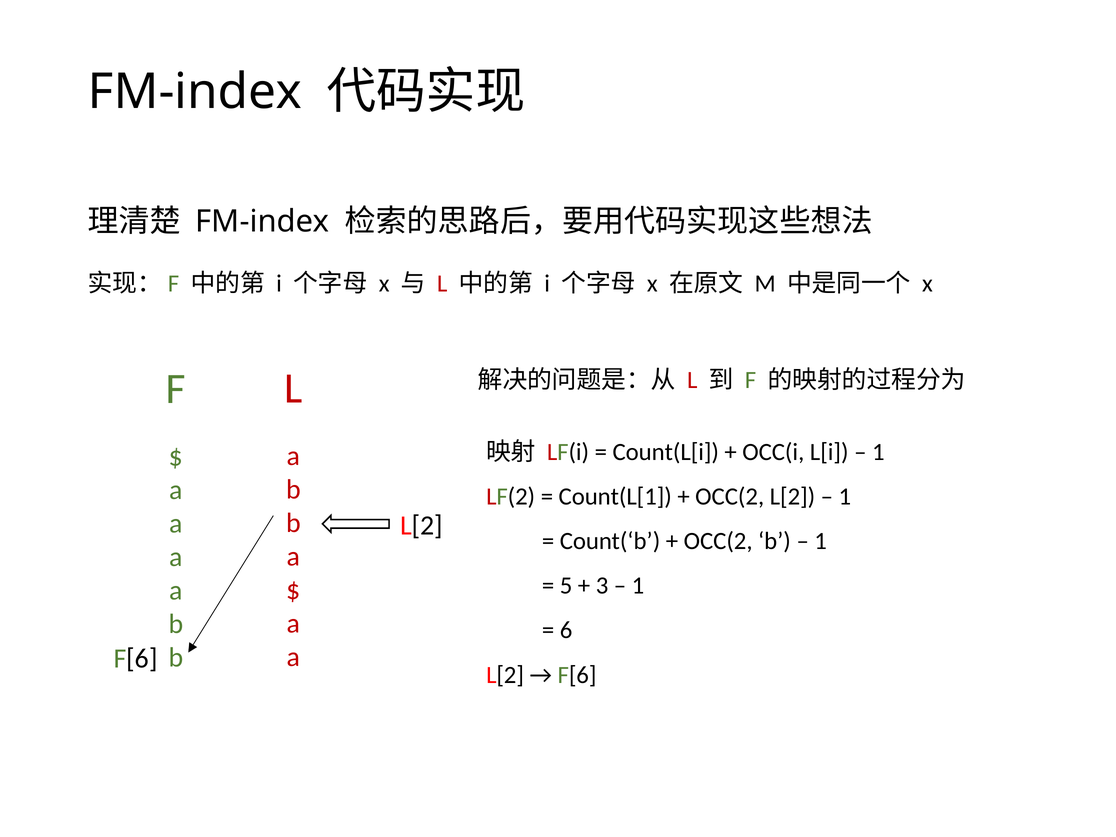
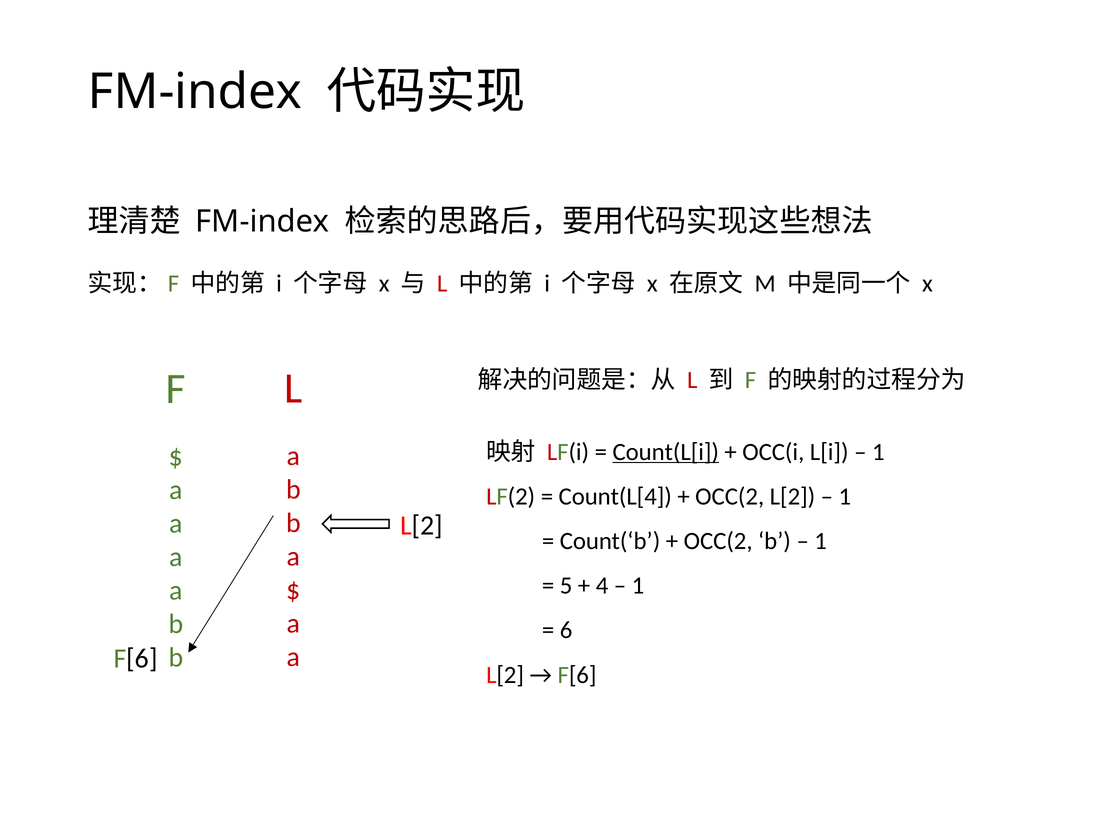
Count(L[i underline: none -> present
Count(L[1: Count(L[1 -> Count(L[4
3: 3 -> 4
